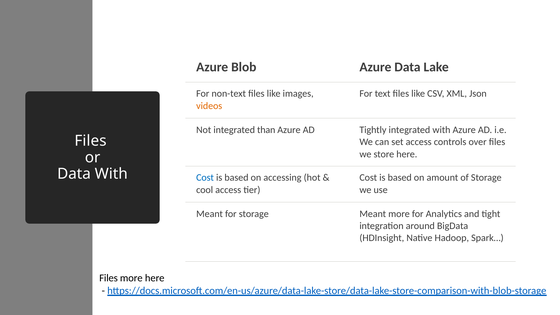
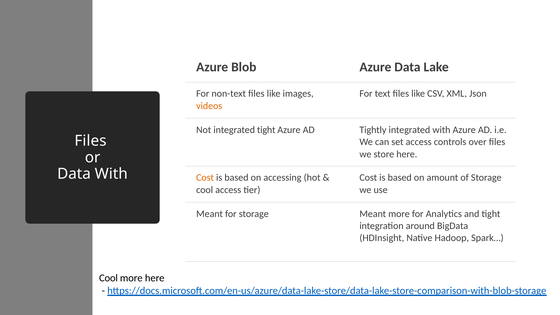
integrated than: than -> tight
Cost at (205, 178) colour: blue -> orange
Files at (109, 278): Files -> Cool
